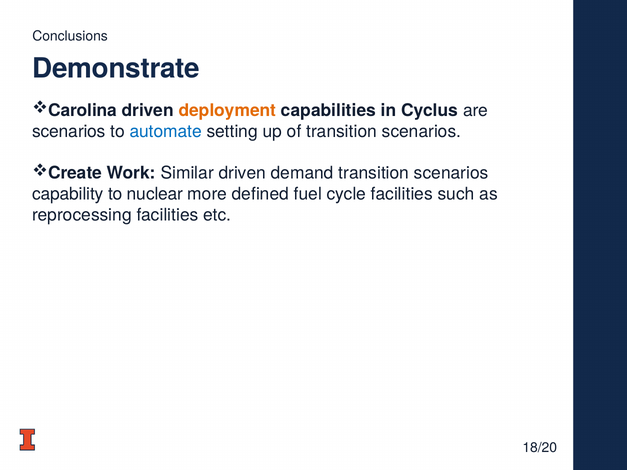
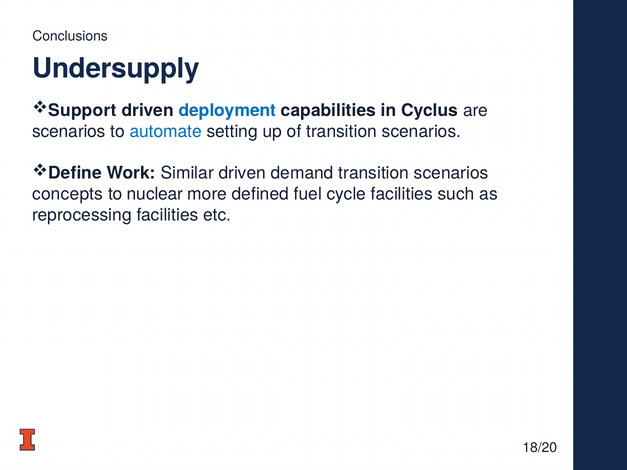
Demonstrate: Demonstrate -> Undersupply
Carolina: Carolina -> Support
deployment colour: orange -> blue
Create: Create -> Define
capability: capability -> concepts
